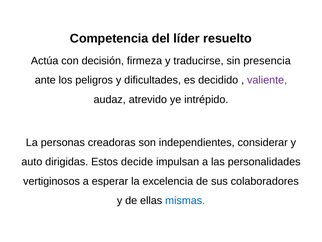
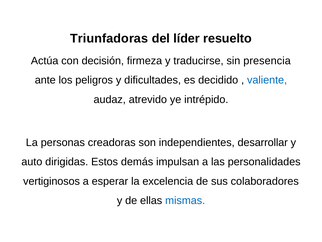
Competencia: Competencia -> Triunfadoras
valiente colour: purple -> blue
considerar: considerar -> desarrollar
decide: decide -> demás
